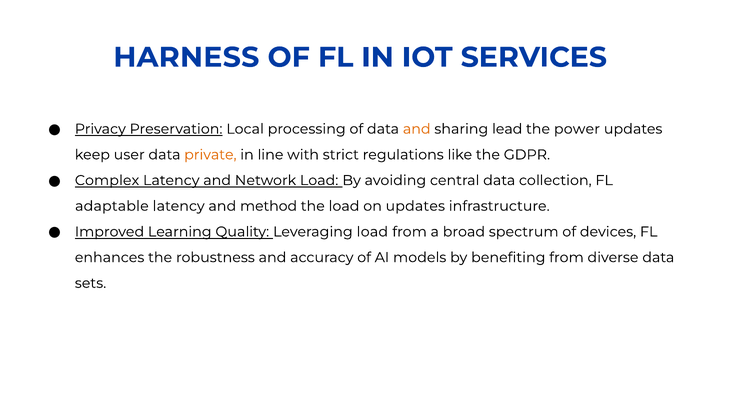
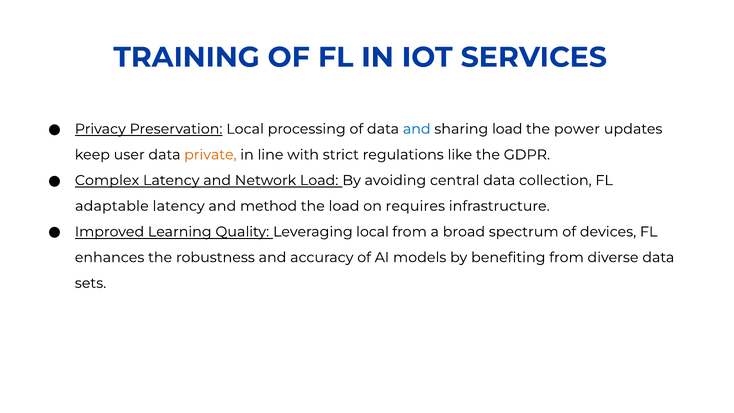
HARNESS: HARNESS -> TRAINING
and at (417, 129) colour: orange -> blue
sharing lead: lead -> load
on updates: updates -> requires
Leveraging load: load -> local
